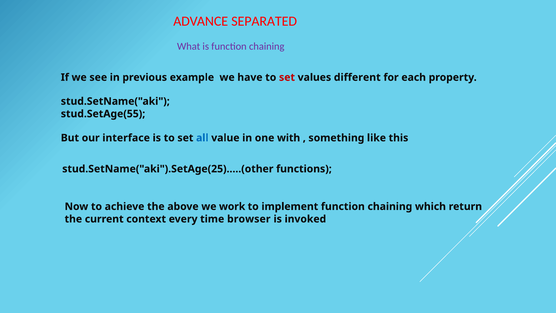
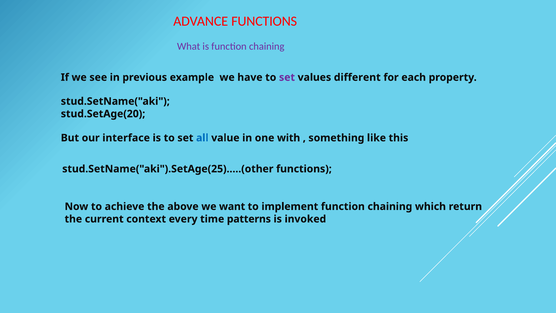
ADVANCE SEPARATED: SEPARATED -> FUNCTIONS
set at (287, 77) colour: red -> purple
stud.SetAge(55: stud.SetAge(55 -> stud.SetAge(20
work: work -> want
browser: browser -> patterns
